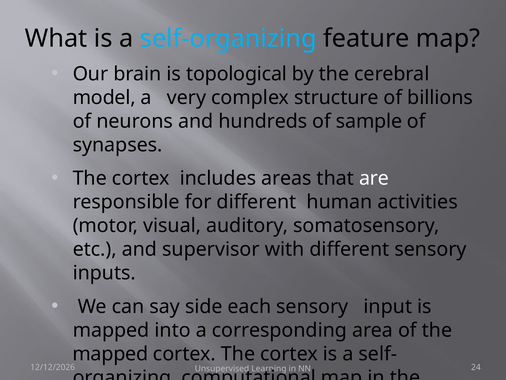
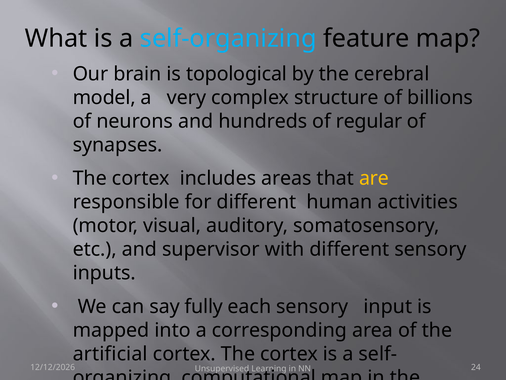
sample: sample -> regular
are colour: white -> yellow
side: side -> fully
mapped at (110, 353): mapped -> artificial
